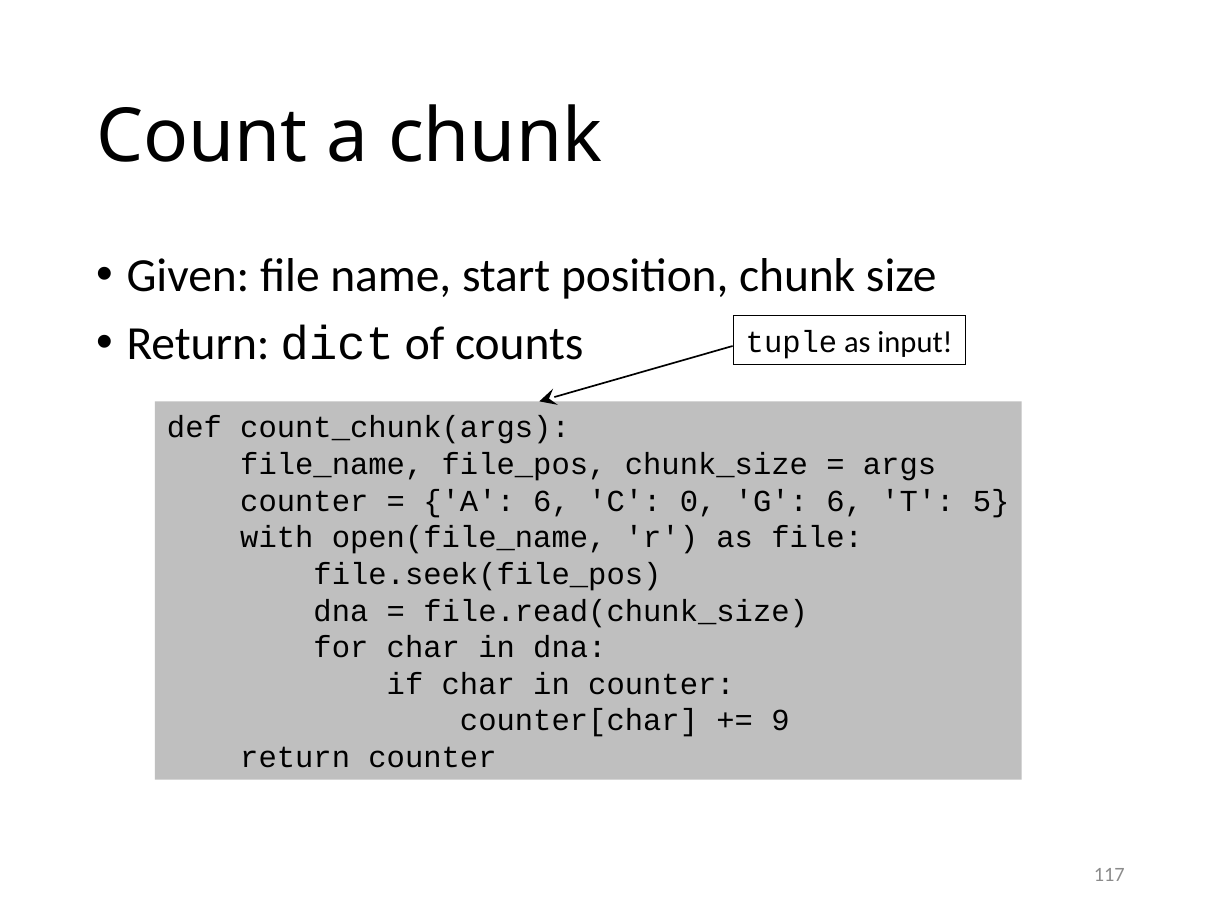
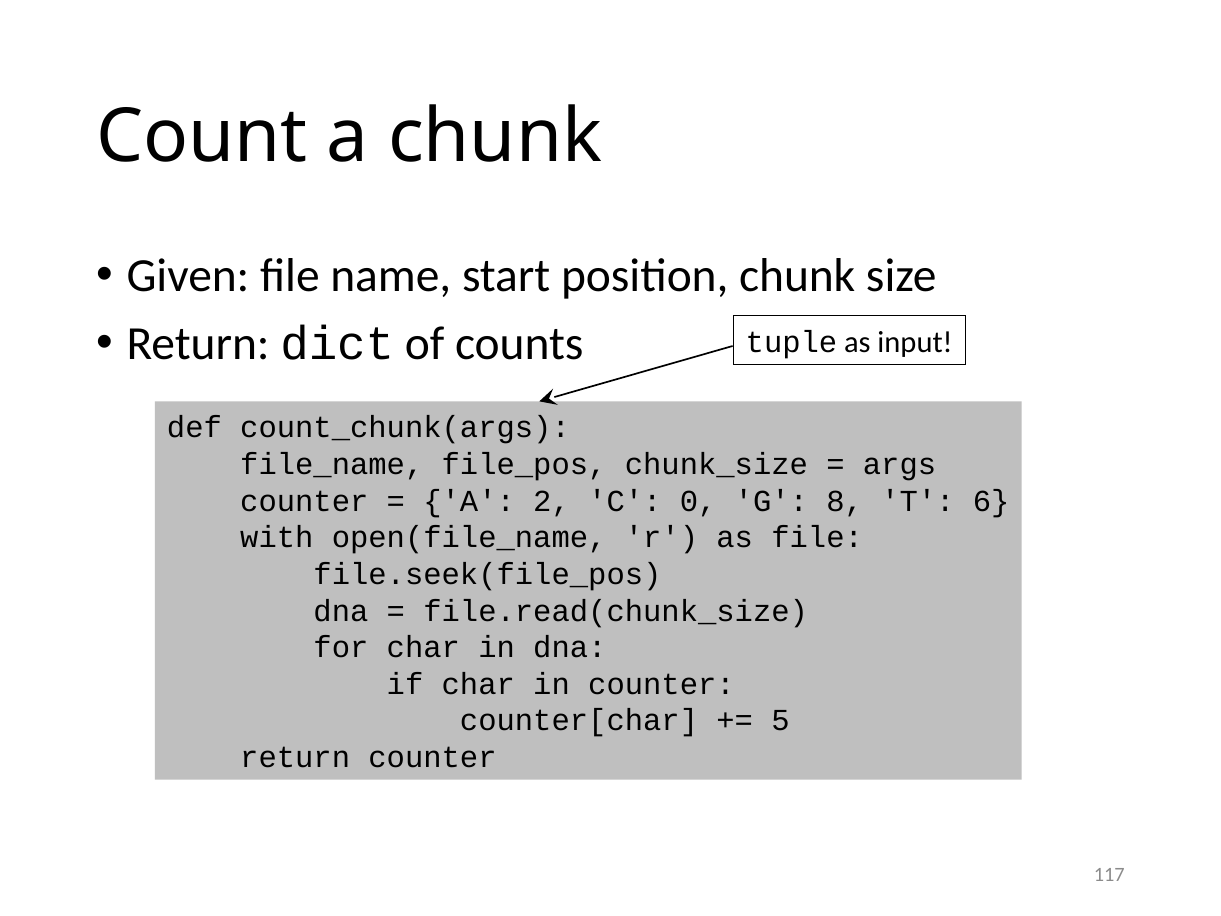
A 6: 6 -> 2
G 6: 6 -> 8
5: 5 -> 6
9: 9 -> 5
